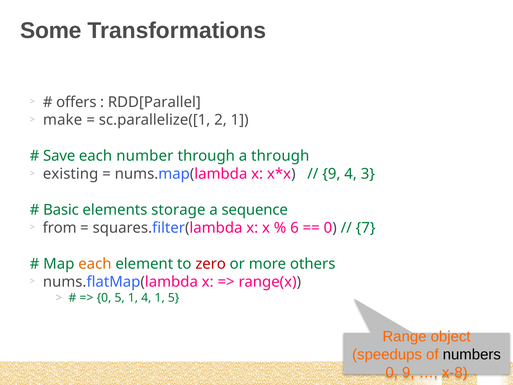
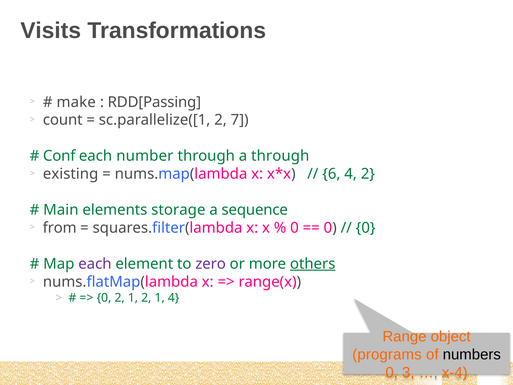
Some: Some -> Visits
offers: offers -> make
RDD[Parallel: RDD[Parallel -> RDD[Passing
make: make -> count
2 1: 1 -> 7
Save: Save -> Conf
9 at (331, 174): 9 -> 6
4 3: 3 -> 2
Basic: Basic -> Main
6 at (294, 228): 6 -> 0
7 at (366, 228): 7 -> 0
each at (95, 264) colour: orange -> purple
zero colour: red -> purple
others underline: none -> present
0 5: 5 -> 2
1 4: 4 -> 2
1 5: 5 -> 4
speedups: speedups -> programs
0 9: 9 -> 3
x-8: x-8 -> x-4
